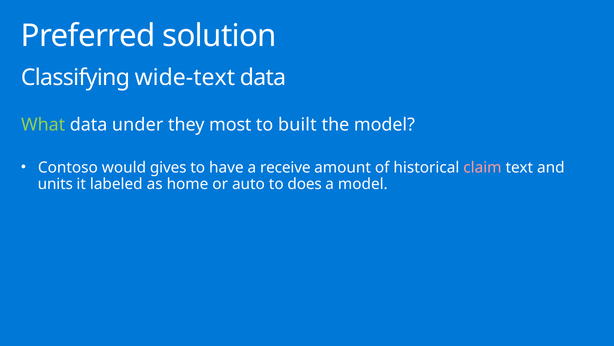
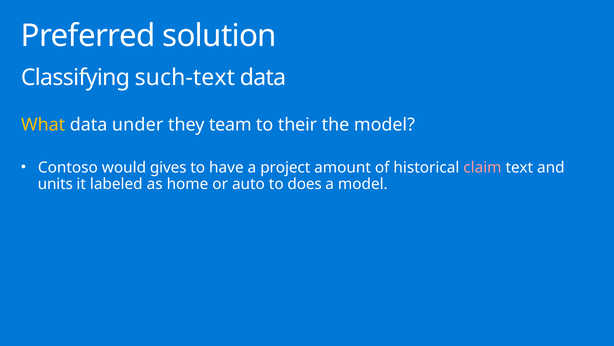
wide-text: wide-text -> such-text
What colour: light green -> yellow
most: most -> team
built: built -> their
receive: receive -> project
